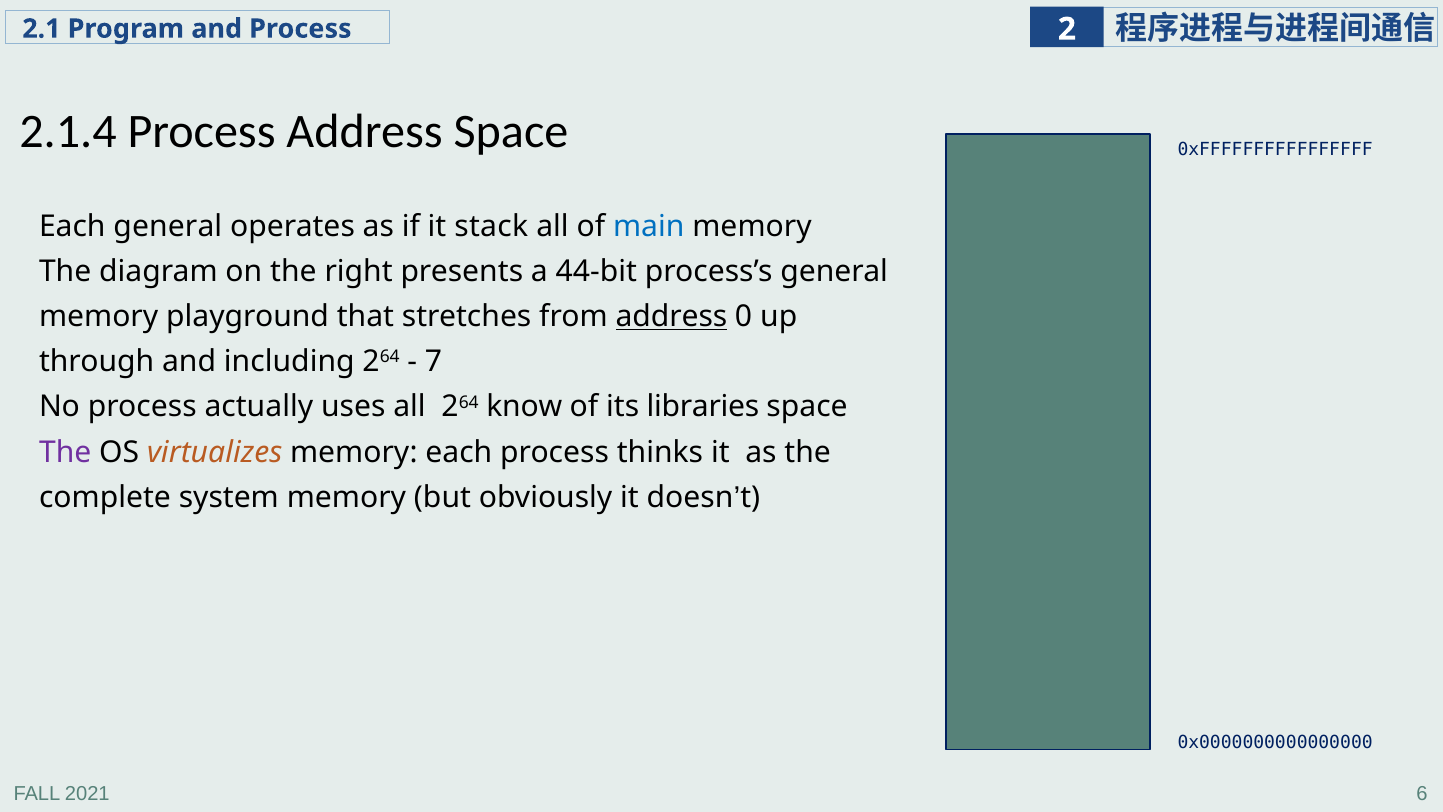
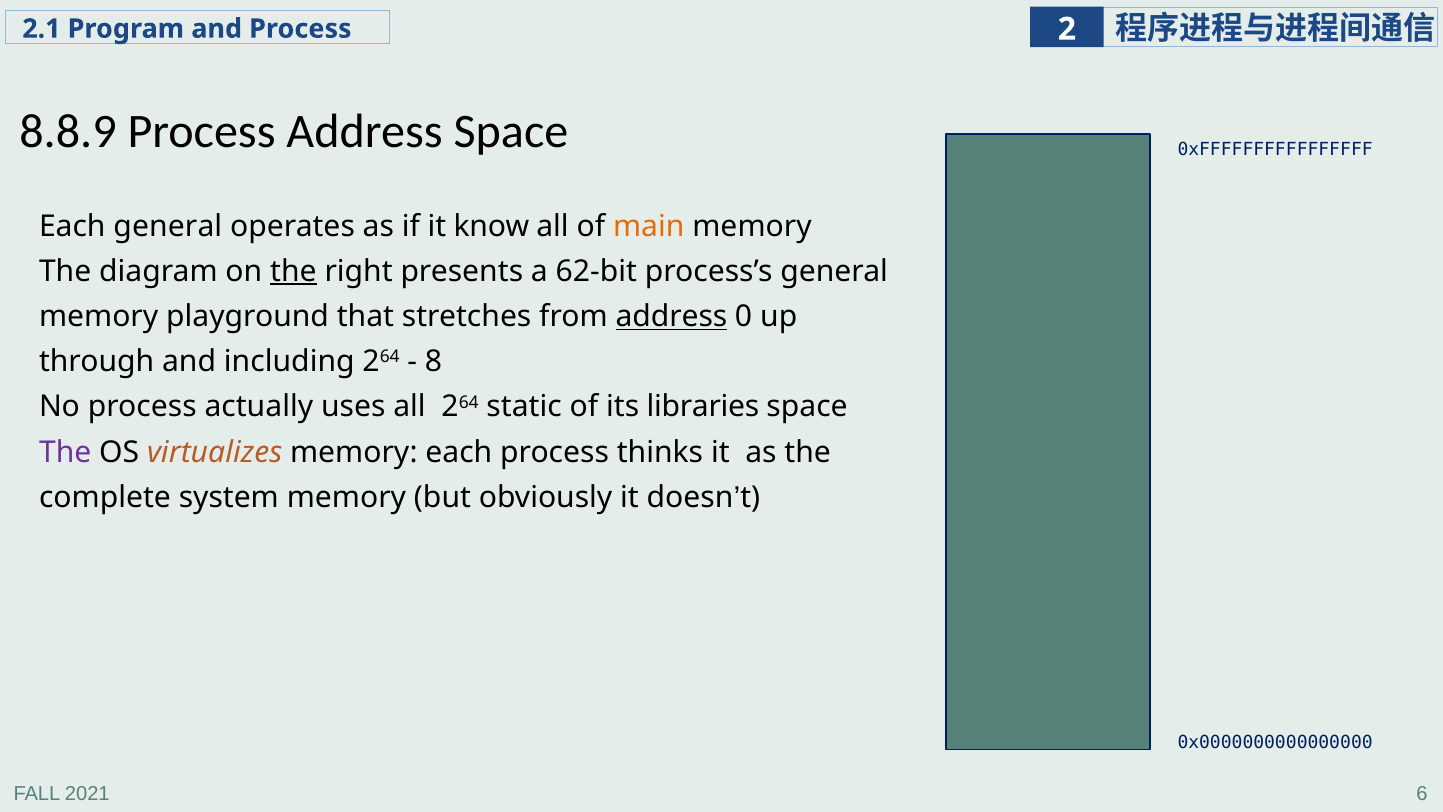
2.1.4: 2.1.4 -> 8.8.9
stack: stack -> know
main colour: blue -> orange
the at (293, 271) underline: none -> present
44-bit: 44-bit -> 62-bit
7: 7 -> 8
know: know -> static
